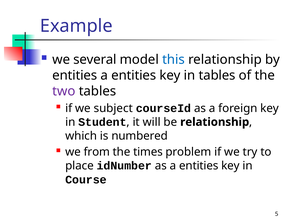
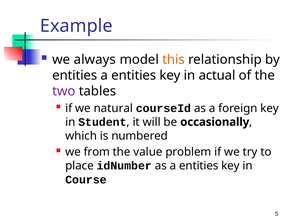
several: several -> always
this colour: blue -> orange
in tables: tables -> actual
subject: subject -> natural
be relationship: relationship -> occasionally
times: times -> value
